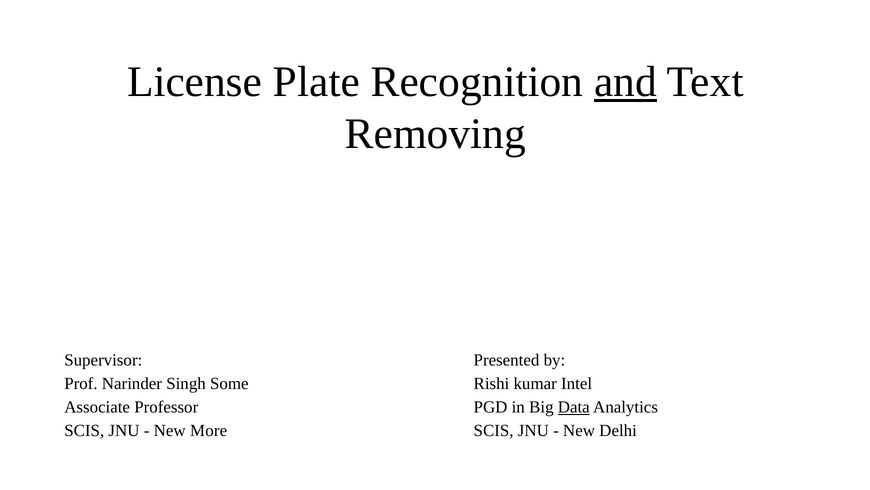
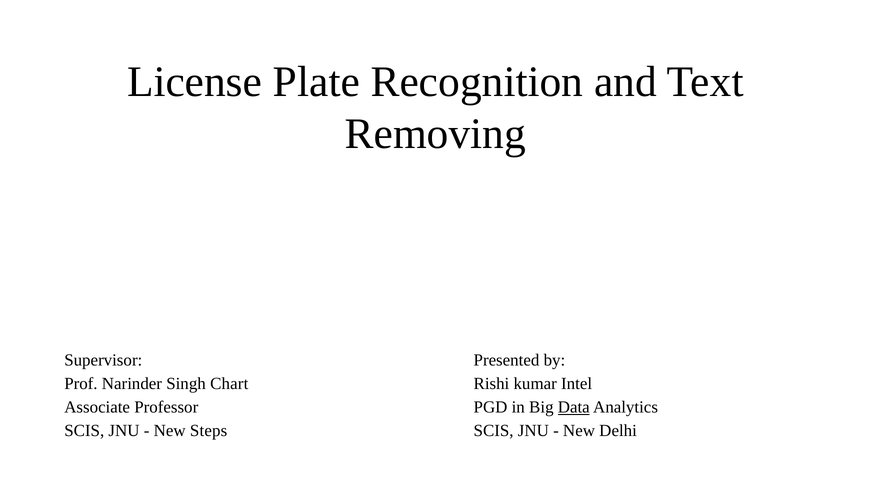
and underline: present -> none
Some: Some -> Chart
More: More -> Steps
